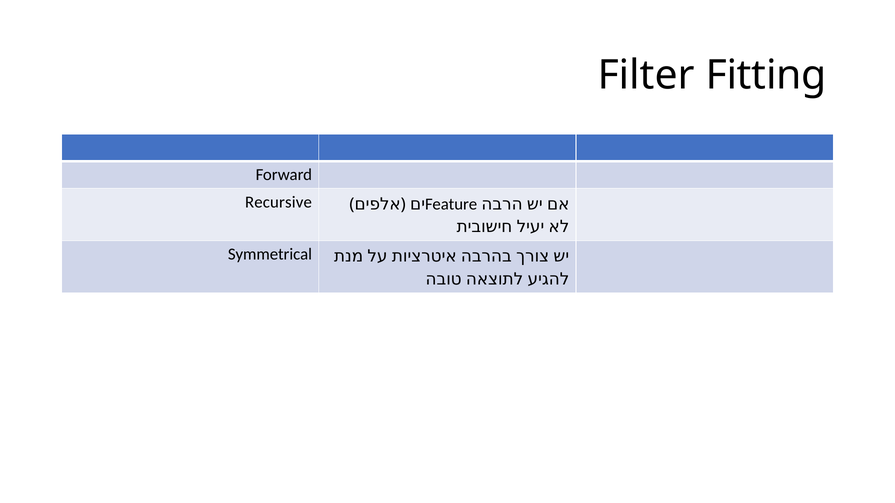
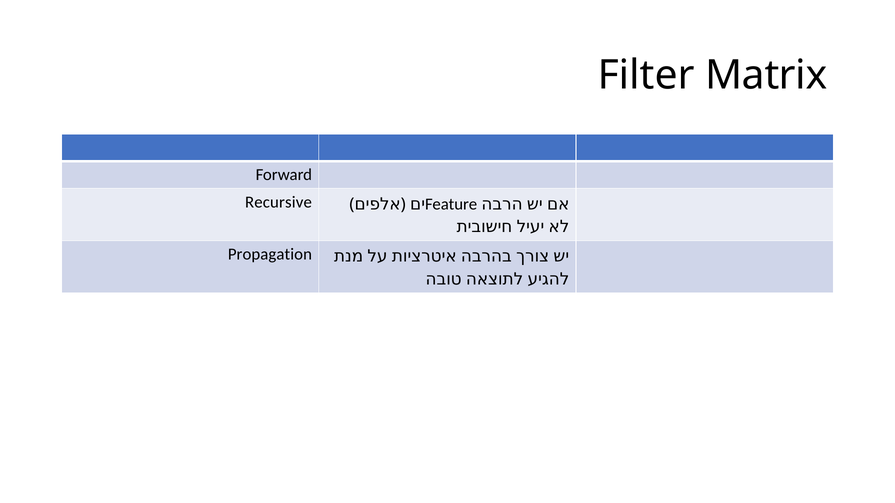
Fitting: Fitting -> Matrix
Symmetrical: Symmetrical -> Propagation
